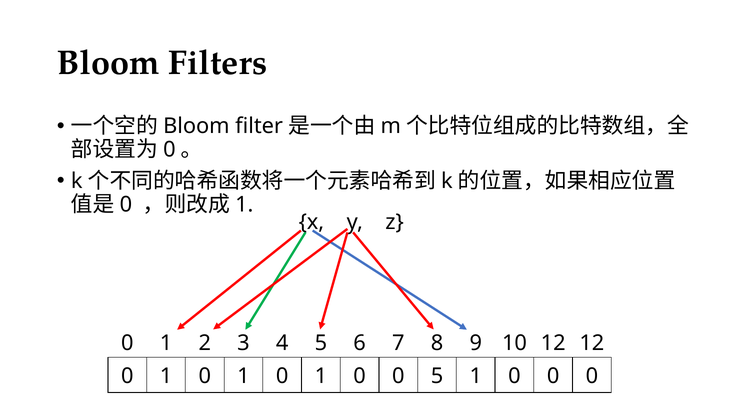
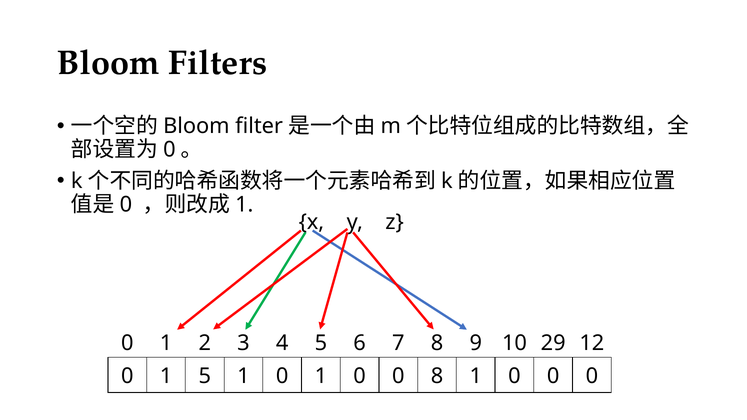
10 12: 12 -> 29
0 at (205, 376): 0 -> 5
0 5: 5 -> 8
